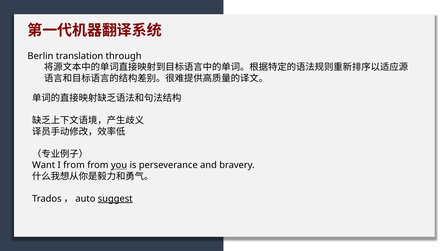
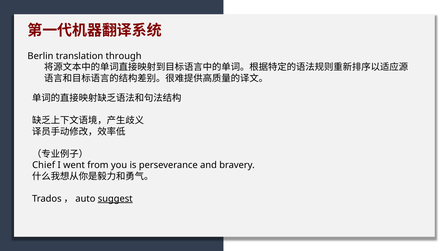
Want: Want -> Chief
I from: from -> went
you underline: present -> none
